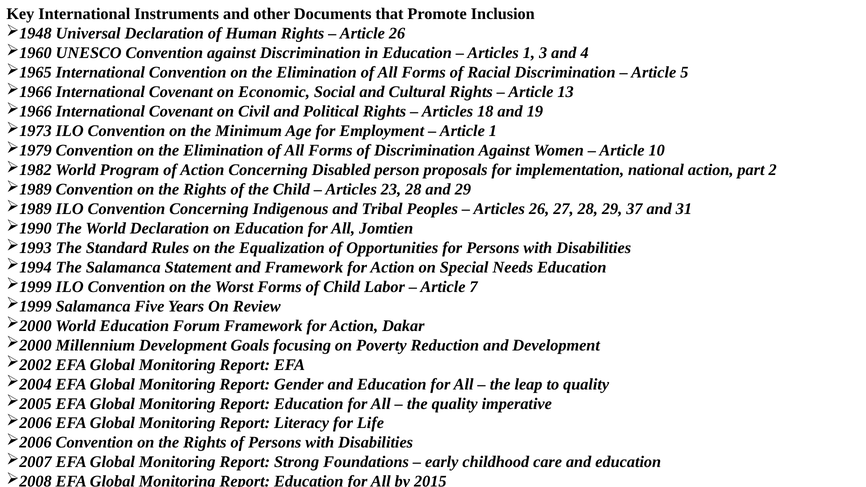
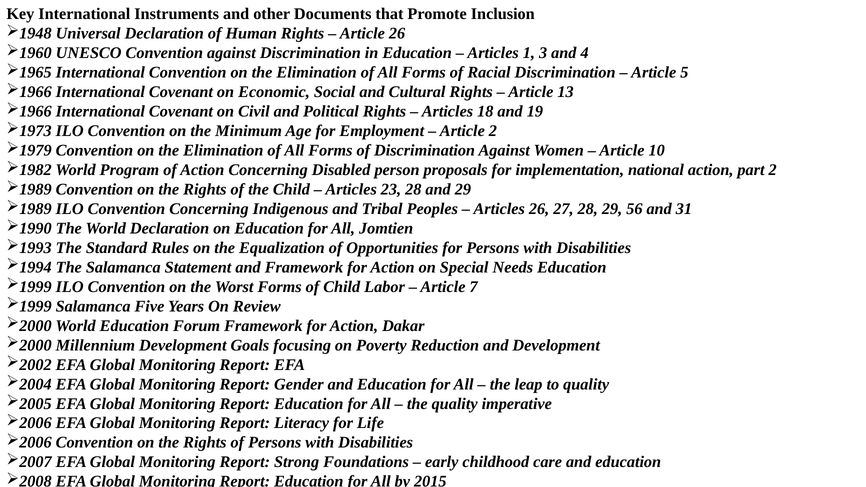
Article 1: 1 -> 2
37: 37 -> 56
